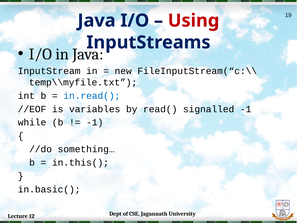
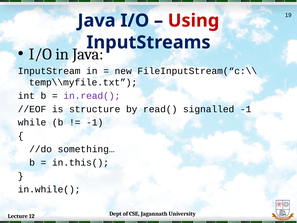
in.read( colour: blue -> purple
variables: variables -> structure
in.basic(: in.basic( -> in.while(
